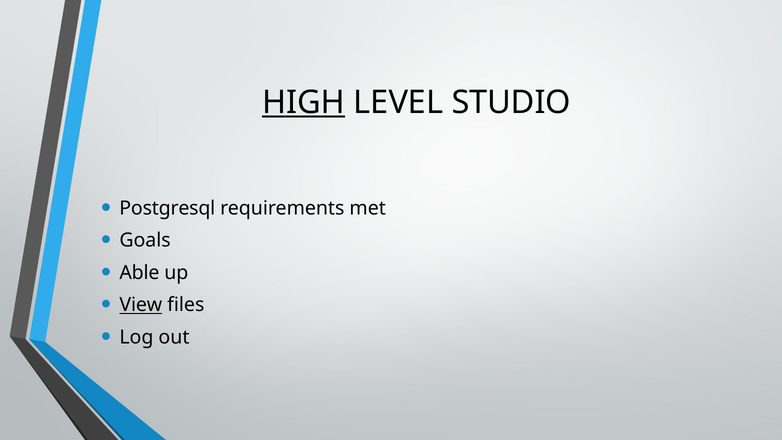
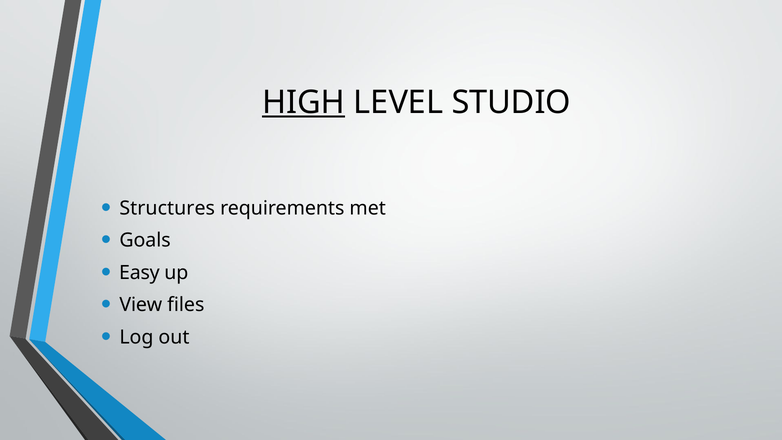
Postgresql: Postgresql -> Structures
Able: Able -> Easy
View underline: present -> none
